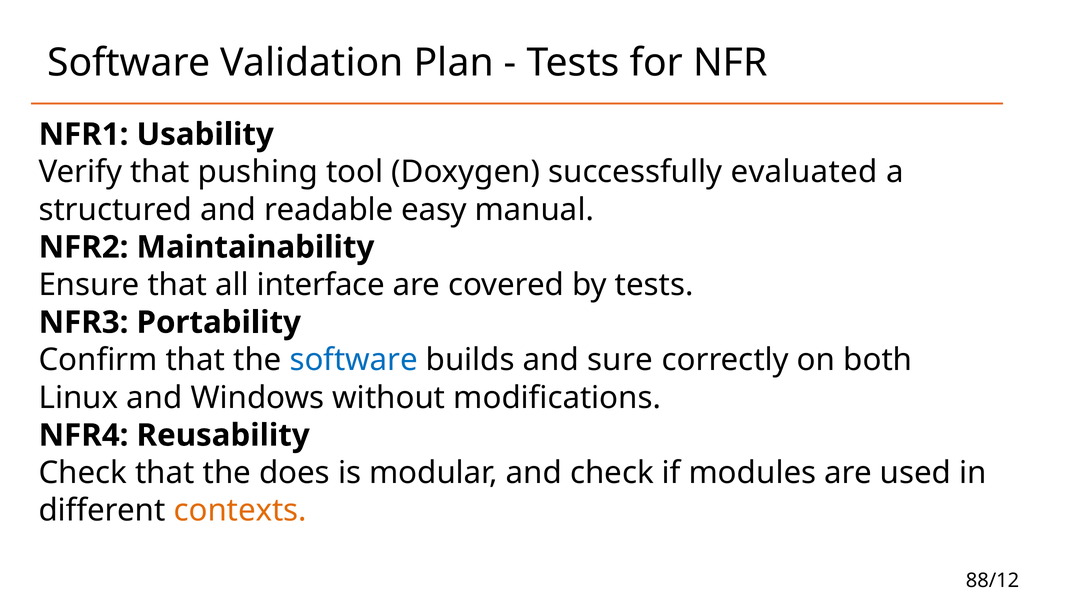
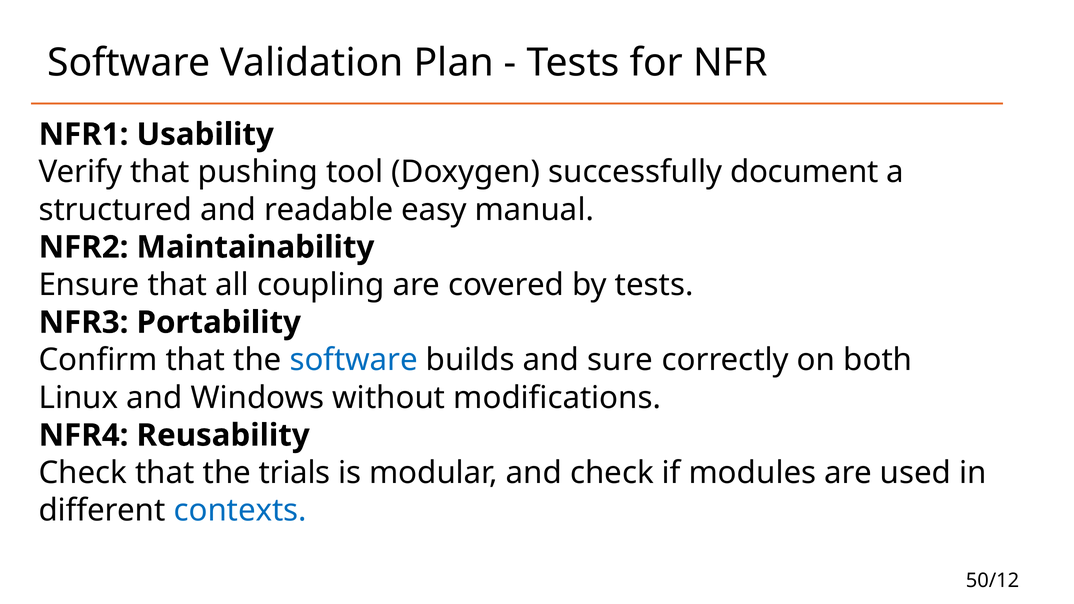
evaluated: evaluated -> document
interface: interface -> coupling
does: does -> trials
contexts colour: orange -> blue
88/12: 88/12 -> 50/12
